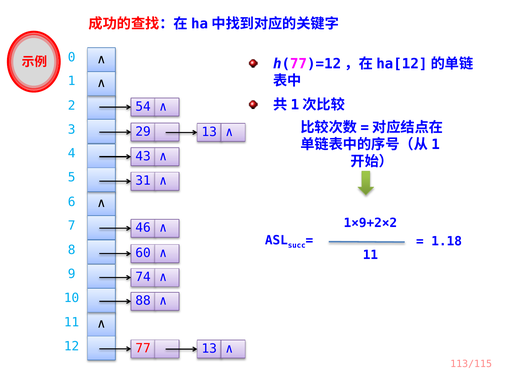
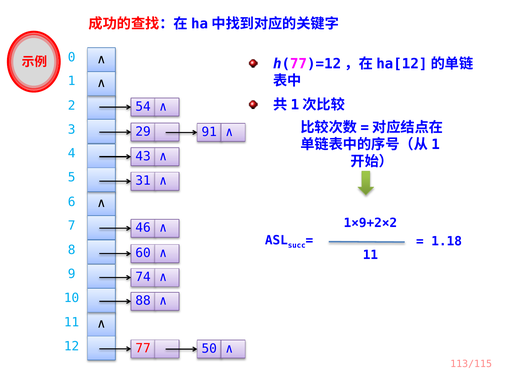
29 13: 13 -> 91
77 13: 13 -> 50
